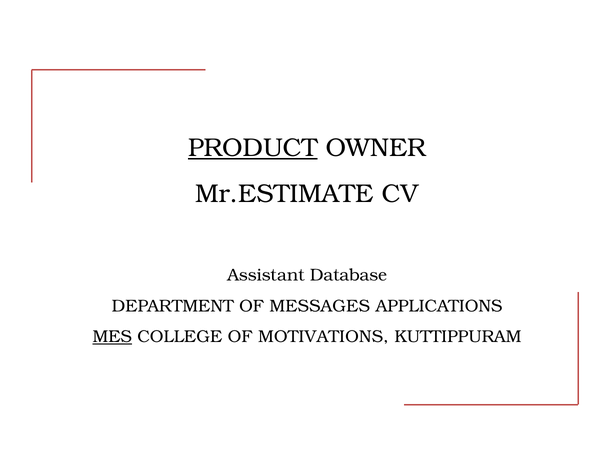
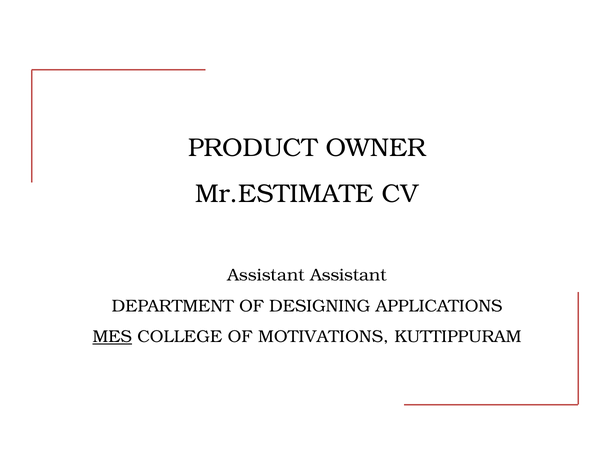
PRODUCT underline: present -> none
Assistant Database: Database -> Assistant
MESSAGES: MESSAGES -> DESIGNING
